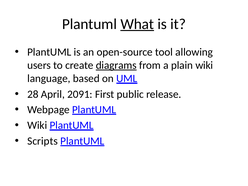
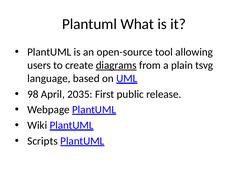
What underline: present -> none
plain wiki: wiki -> tsvg
28: 28 -> 98
2091: 2091 -> 2035
